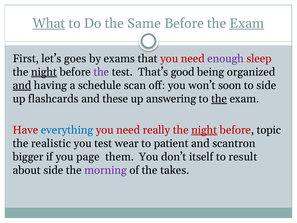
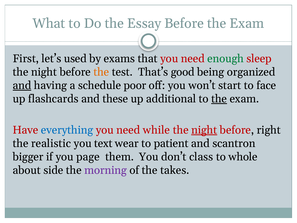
What underline: present -> none
Same: Same -> Essay
Exam at (247, 23) underline: present -> none
goes: goes -> used
enough colour: purple -> green
night at (44, 72) underline: present -> none
the at (101, 72) colour: purple -> orange
scan: scan -> poor
soon: soon -> start
to side: side -> face
answering: answering -> additional
really: really -> while
topic: topic -> right
you test: test -> text
itself: itself -> class
result: result -> whole
